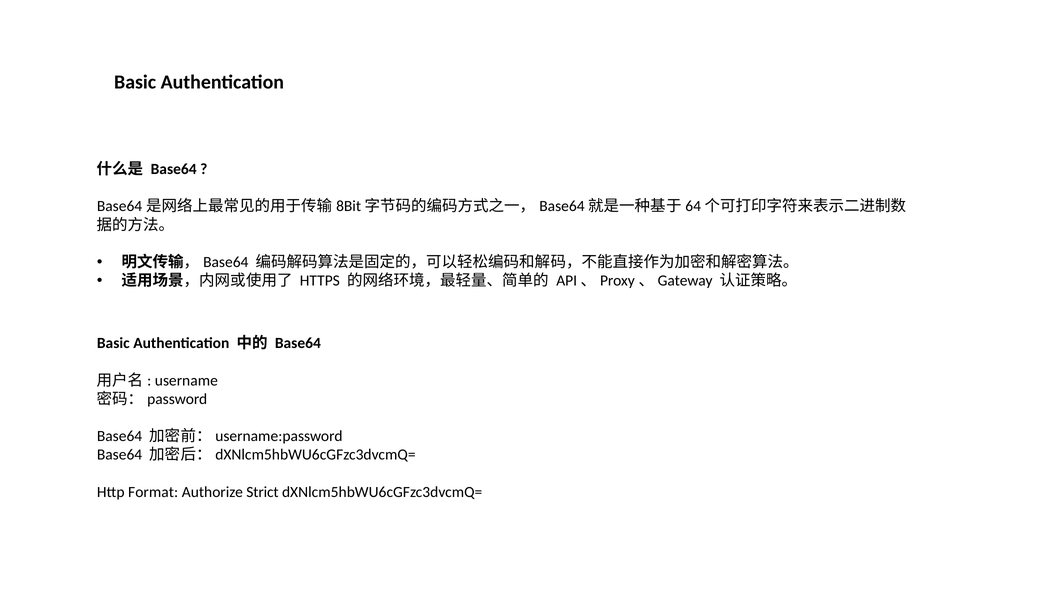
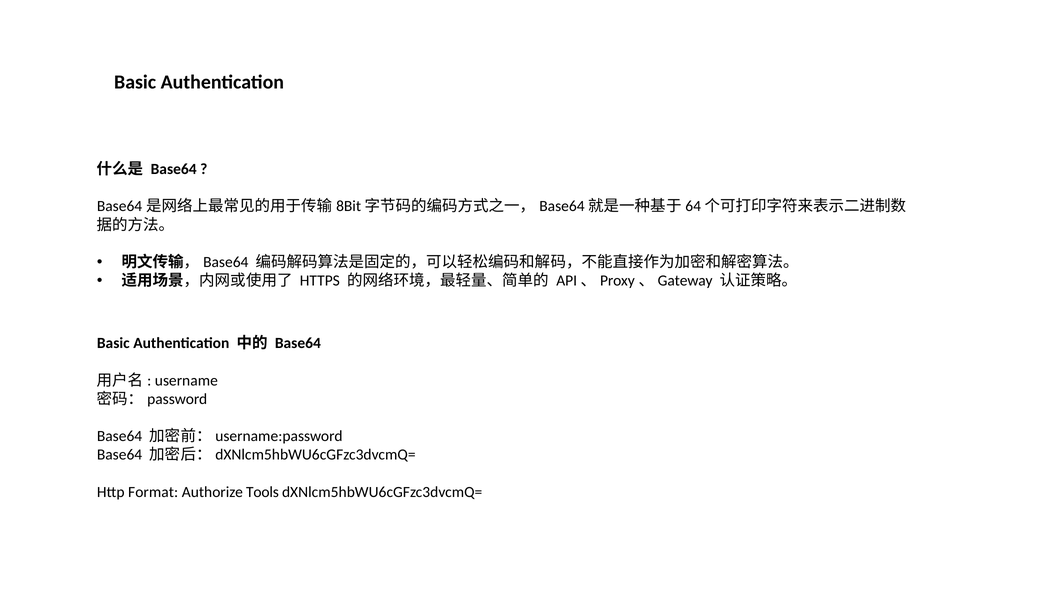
Strict: Strict -> Tools
